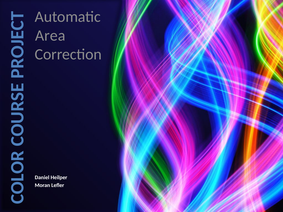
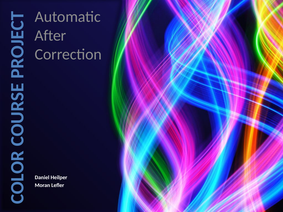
Area: Area -> After
